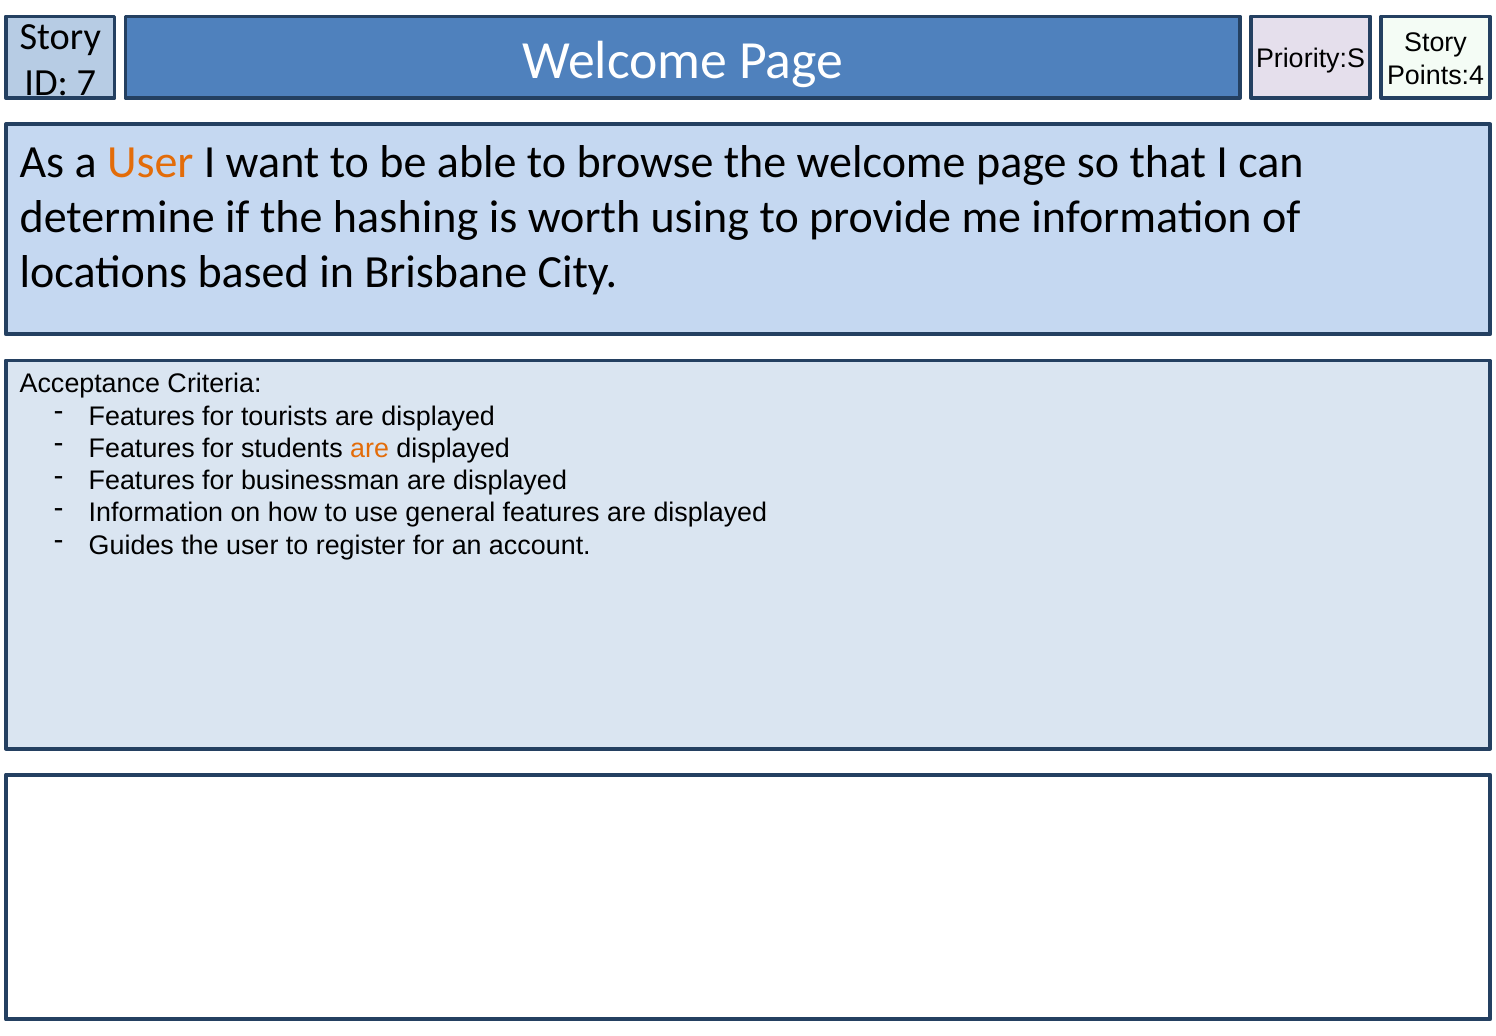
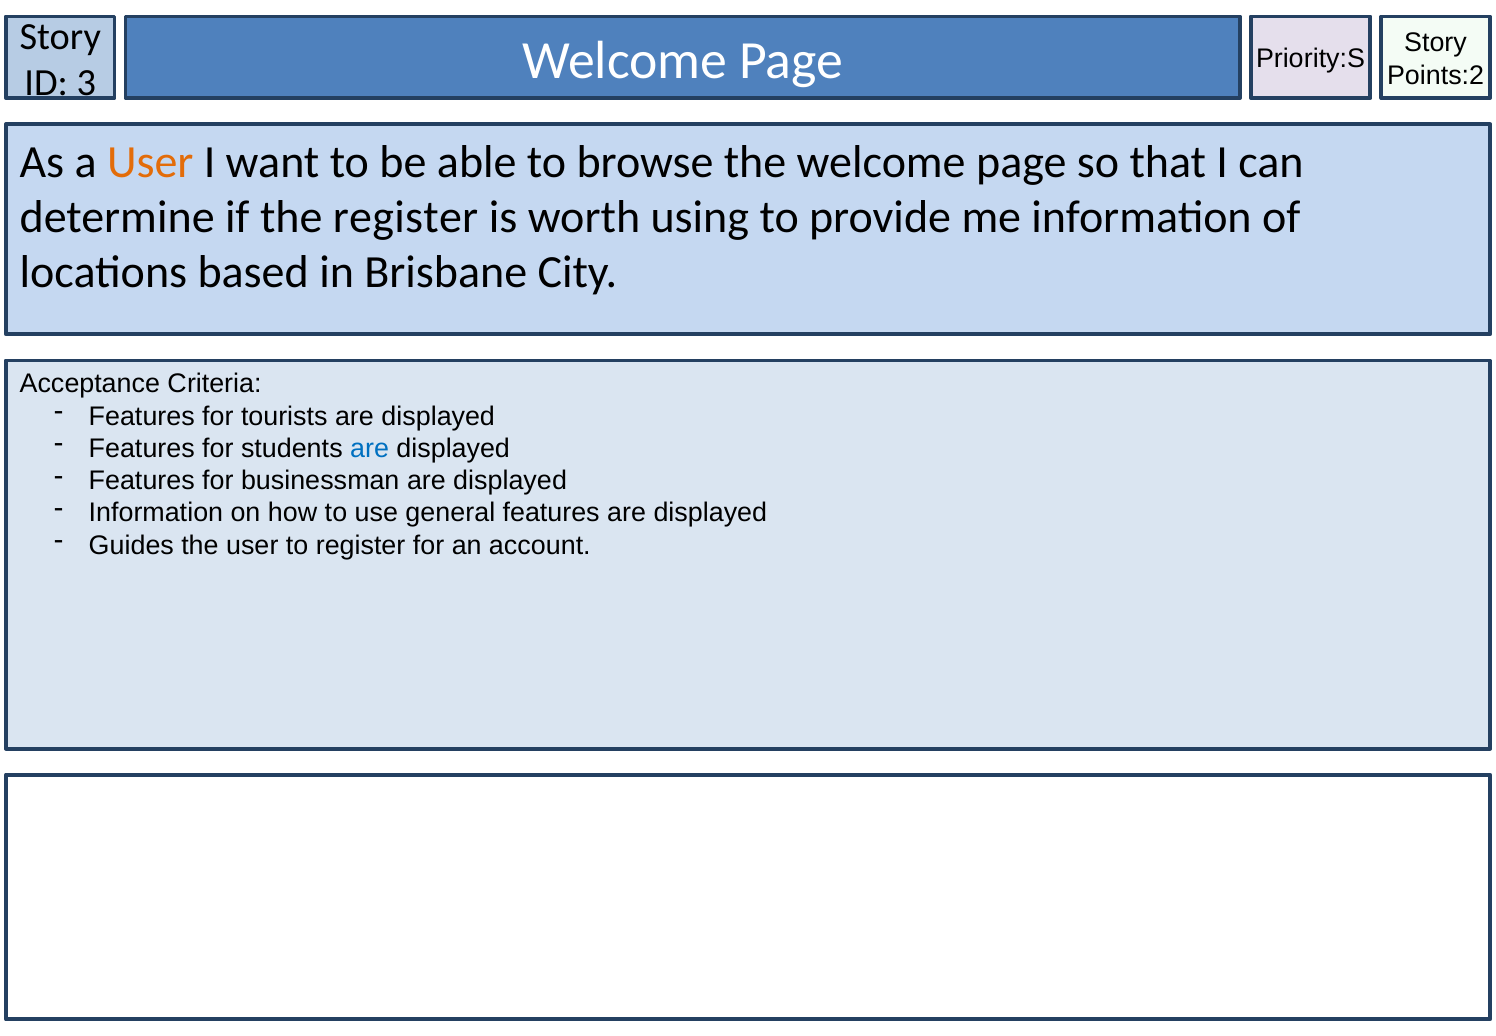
Points:4: Points:4 -> Points:2
7: 7 -> 3
the hashing: hashing -> register
are at (370, 448) colour: orange -> blue
